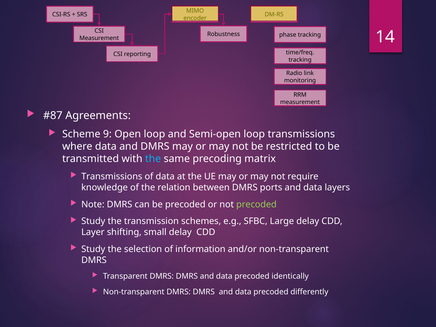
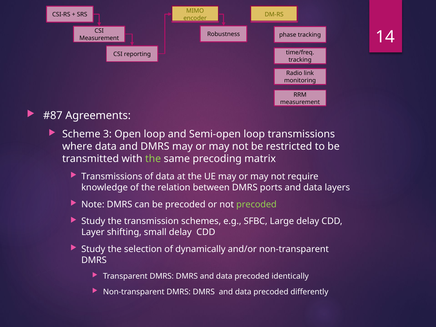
9: 9 -> 3
the at (153, 159) colour: light blue -> light green
information: information -> dynamically
